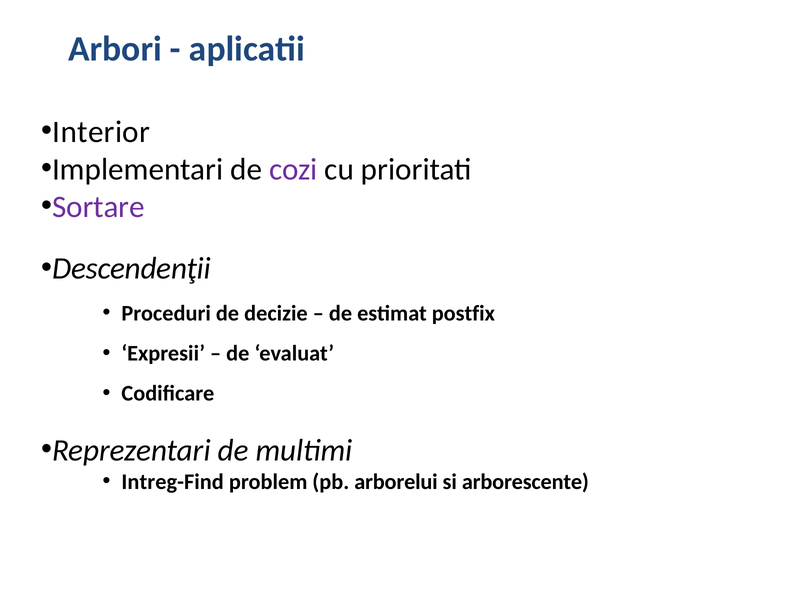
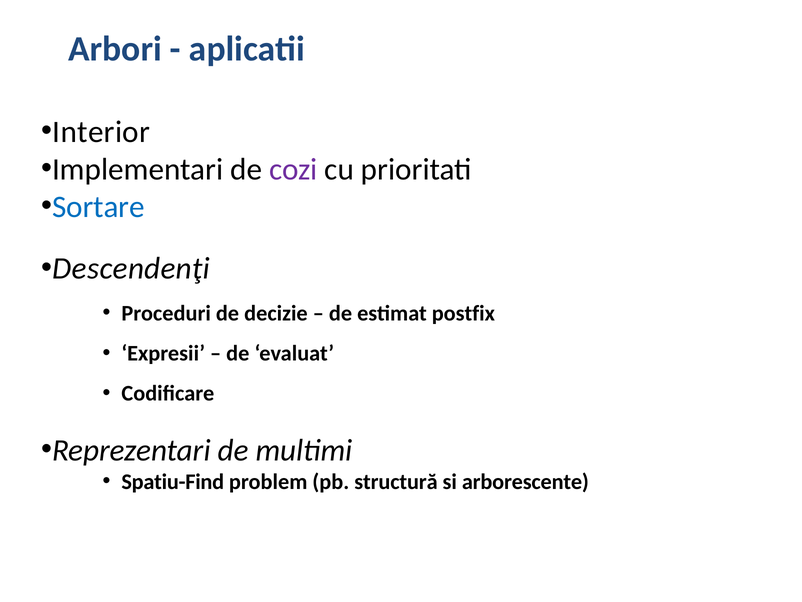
Sortare colour: purple -> blue
Descendenţii: Descendenţii -> Descendenţi
Intreg-Find: Intreg-Find -> Spatiu-Find
arborelui: arborelui -> structură
